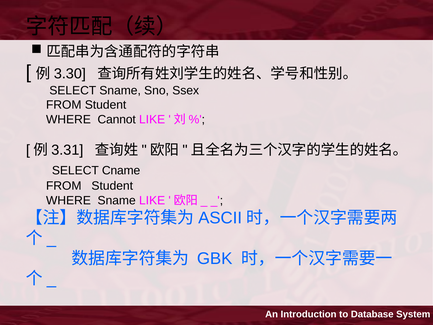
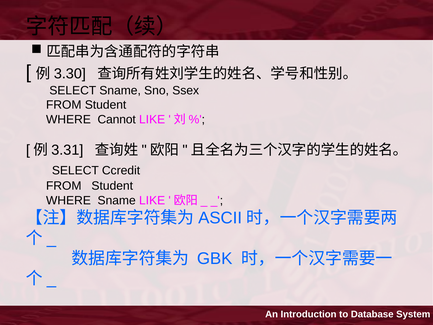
Cname: Cname -> Ccredit
